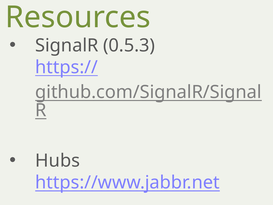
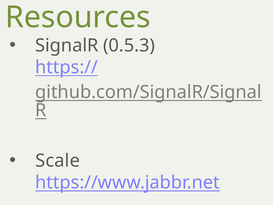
Hubs: Hubs -> Scale
